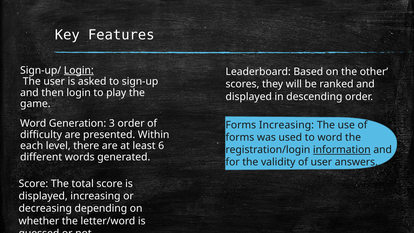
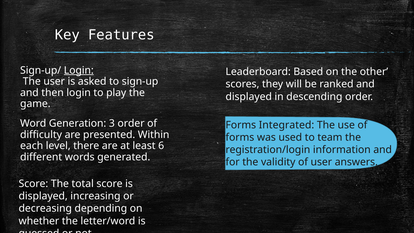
Forms Increasing: Increasing -> Integrated
to word: word -> team
information underline: present -> none
